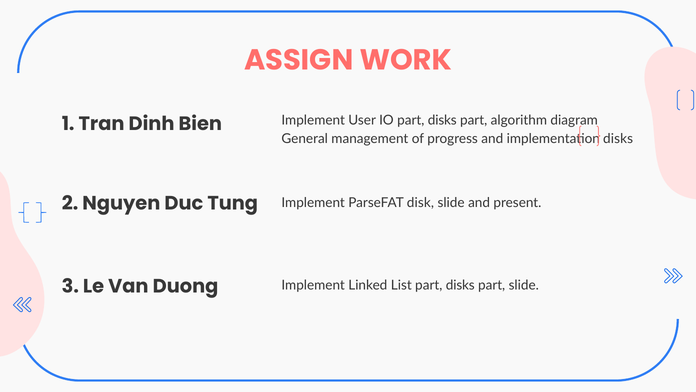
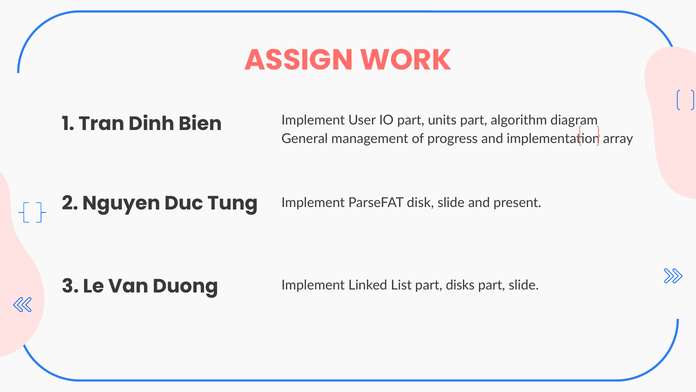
IO part disks: disks -> units
implementation disks: disks -> array
